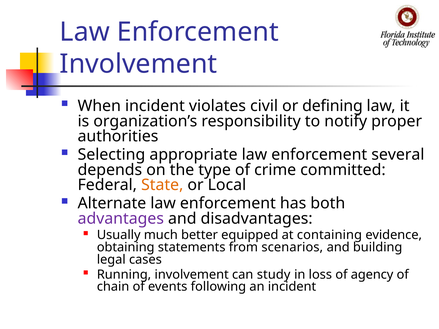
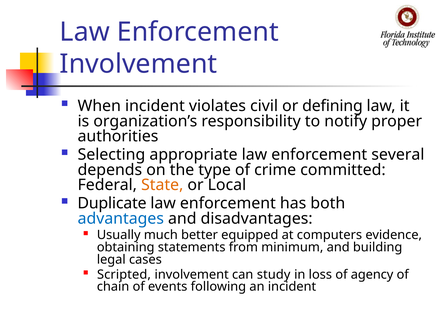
Alternate: Alternate -> Duplicate
advantages colour: purple -> blue
containing: containing -> computers
scenarios: scenarios -> minimum
Running: Running -> Scripted
